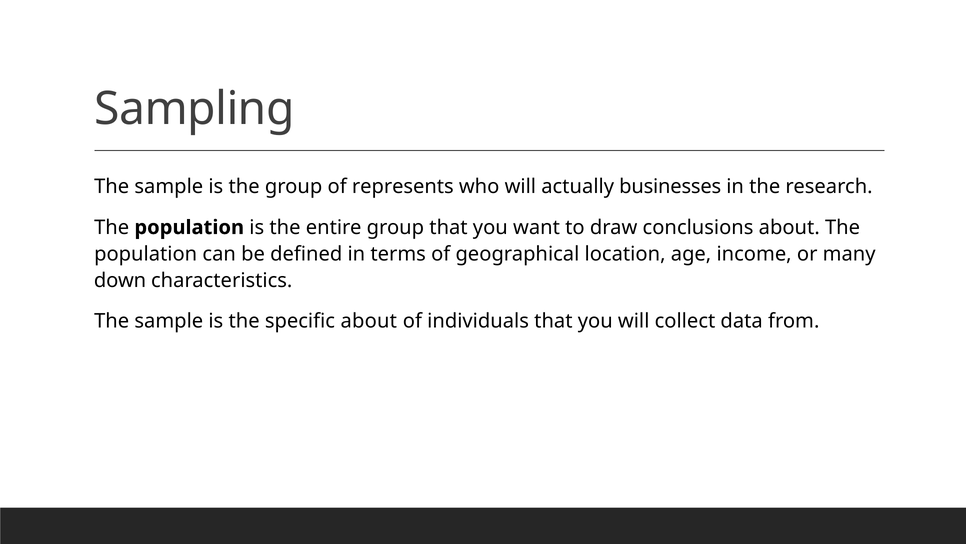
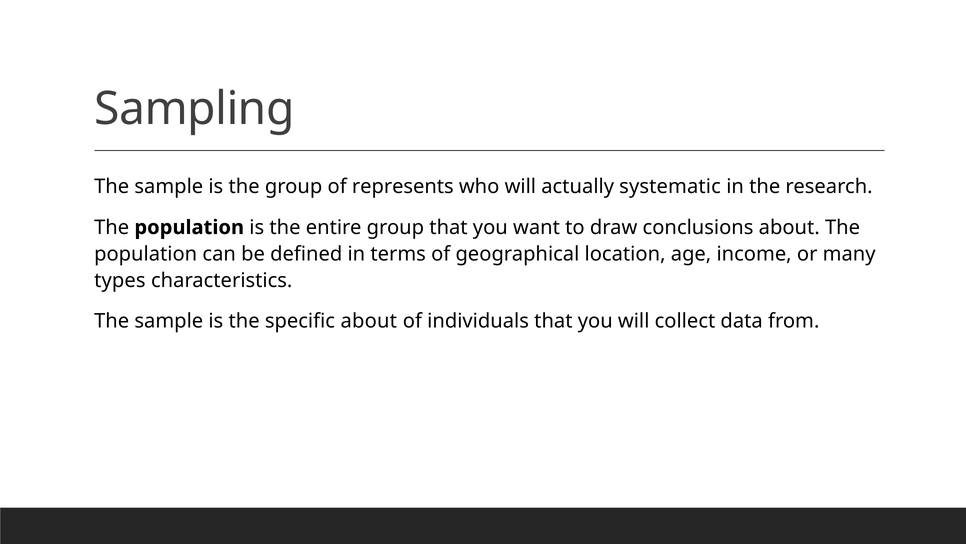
businesses: businesses -> systematic
down: down -> types
